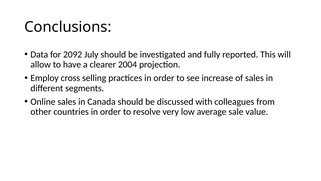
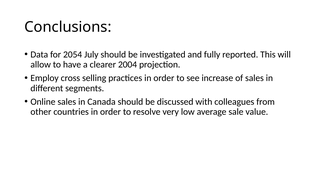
2092: 2092 -> 2054
